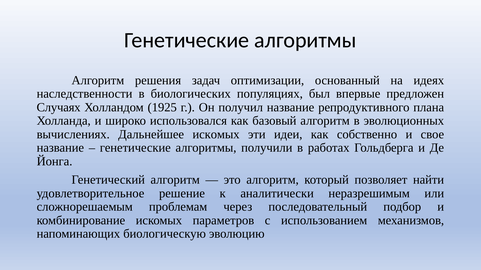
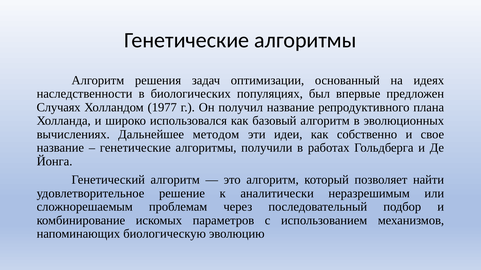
1925: 1925 -> 1977
Дальнейшее искомых: искомых -> методом
